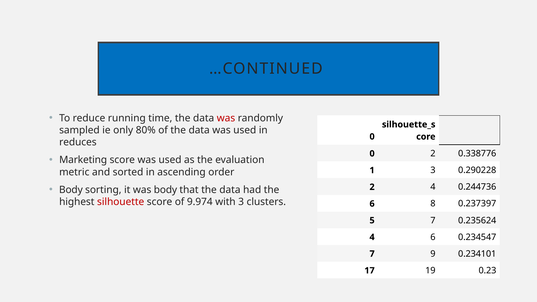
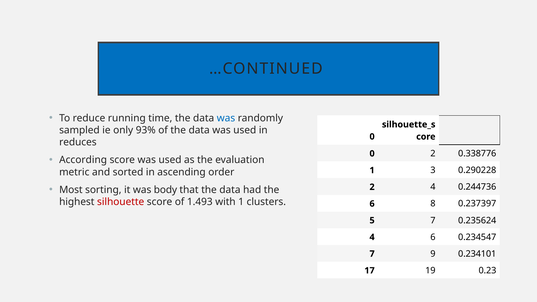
was at (226, 118) colour: red -> blue
80%: 80% -> 93%
Marketing: Marketing -> According
Body at (71, 190): Body -> Most
9.974: 9.974 -> 1.493
with 3: 3 -> 1
